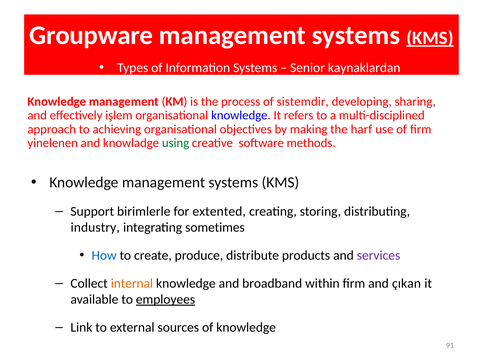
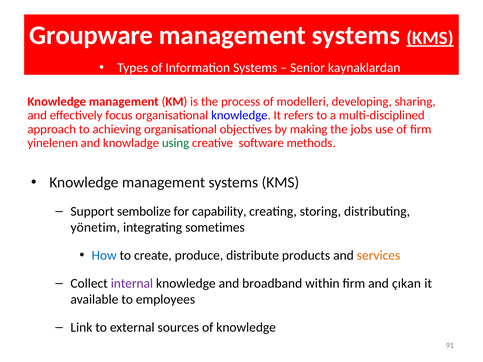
sistemdir: sistemdir -> modelleri
işlem: işlem -> focus
harf: harf -> jobs
birimlerle: birimlerle -> sembolize
extented: extented -> capability
industry: industry -> yönetim
services colour: purple -> orange
internal colour: orange -> purple
employees underline: present -> none
